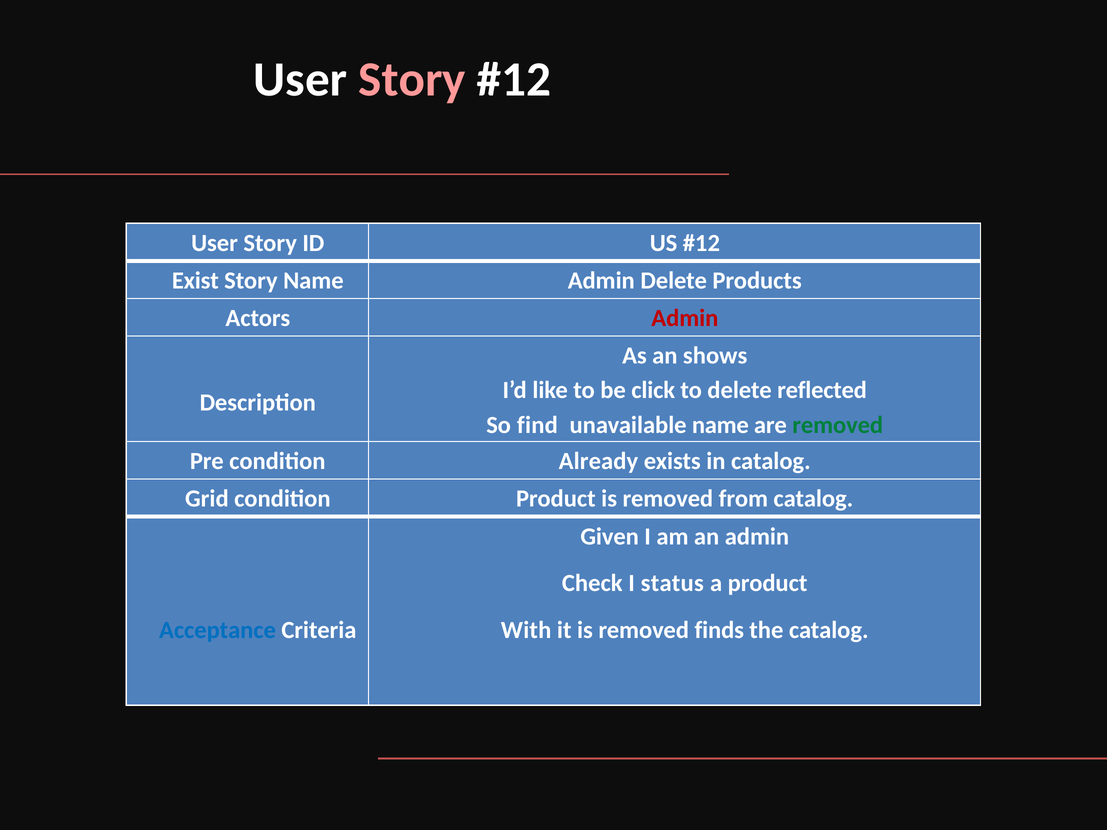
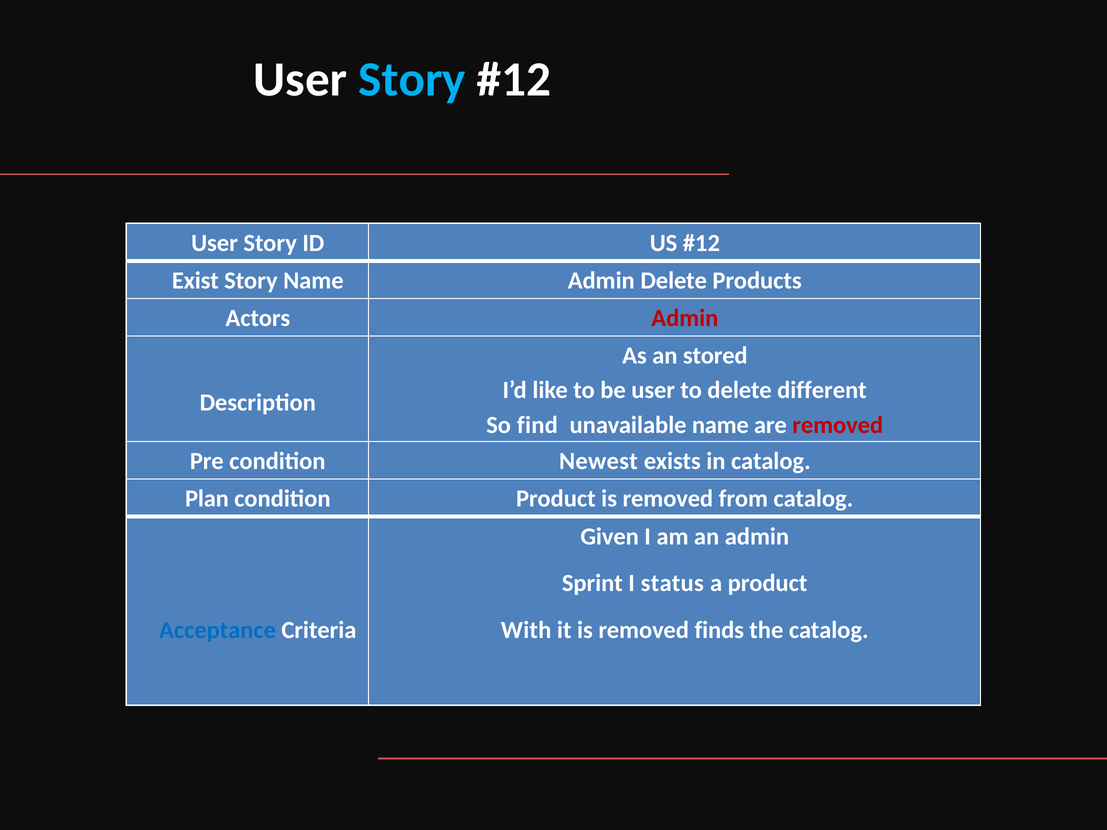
Story at (412, 80) colour: pink -> light blue
shows: shows -> stored
be click: click -> user
reflected: reflected -> different
removed at (838, 425) colour: green -> red
Already: Already -> Newest
Grid: Grid -> Plan
Check: Check -> Sprint
